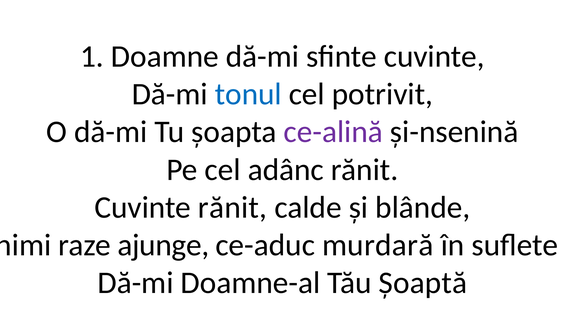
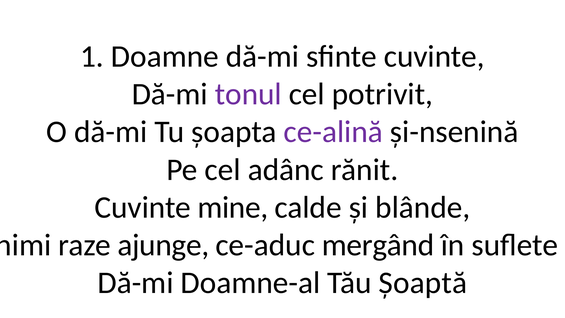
tonul colour: blue -> purple
Cuvinte rănit: rănit -> mine
murdară: murdară -> mergând
